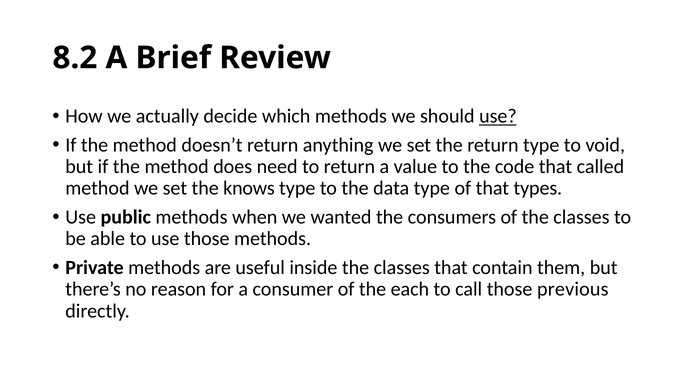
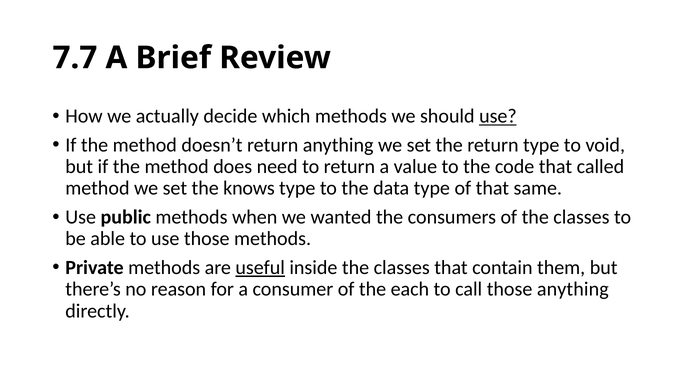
8.2: 8.2 -> 7.7
types: types -> same
useful underline: none -> present
those previous: previous -> anything
